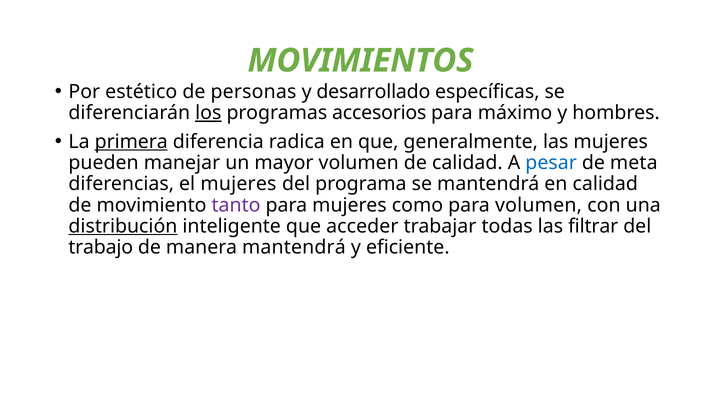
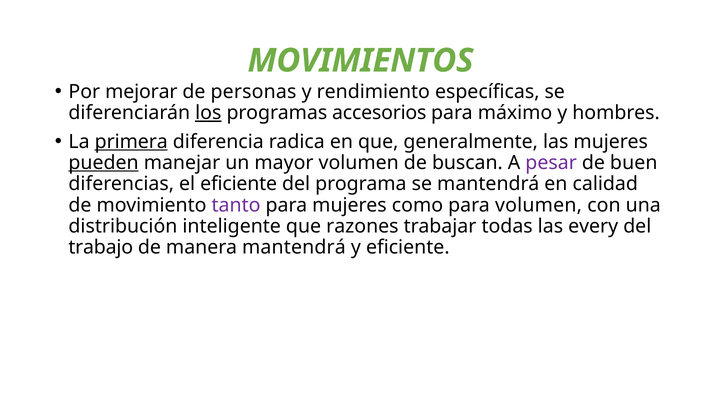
estético: estético -> mejorar
desarrollado: desarrollado -> rendimiento
pueden underline: none -> present
de calidad: calidad -> buscan
pesar colour: blue -> purple
meta: meta -> buen
el mujeres: mujeres -> eficiente
distribución underline: present -> none
acceder: acceder -> razones
filtrar: filtrar -> every
